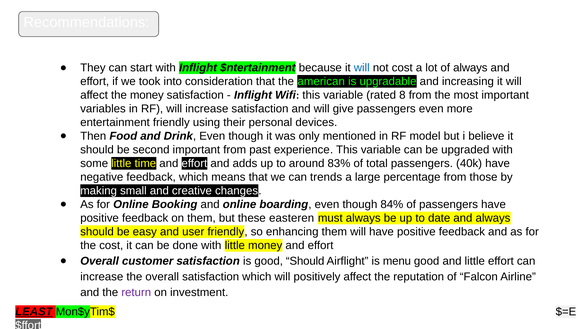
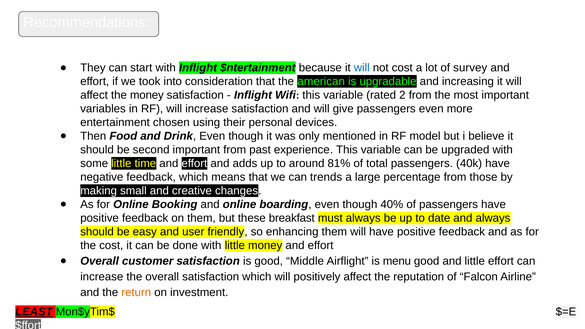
of always: always -> survey
8: 8 -> 2
entertainment friendly: friendly -> chosen
83%: 83% -> 81%
84%: 84% -> 40%
easteren: easteren -> breakfast
good Should: Should -> Middle
return colour: purple -> orange
